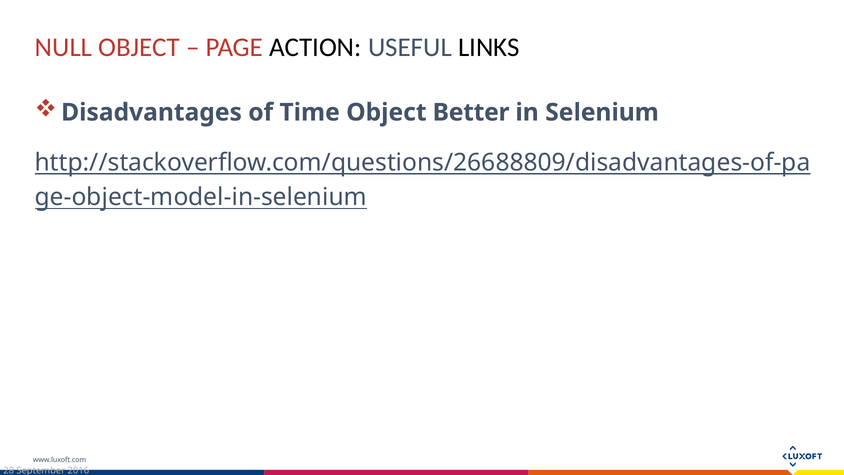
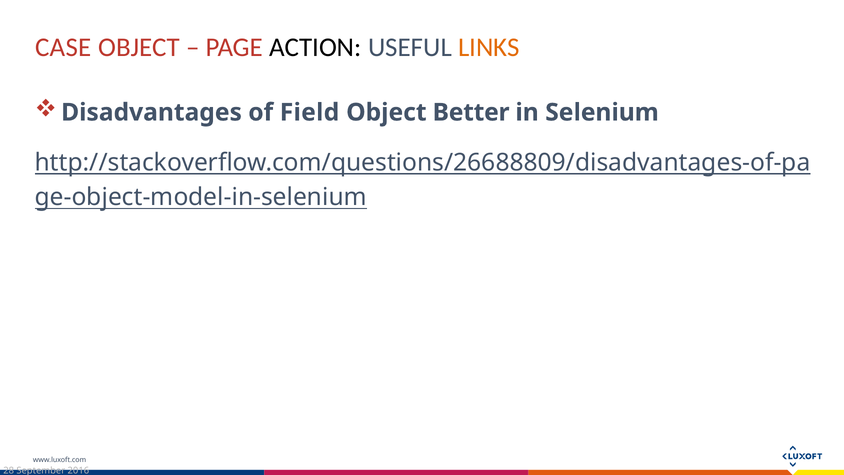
NULL: NULL -> CASE
LINKS colour: black -> orange
Time: Time -> Field
